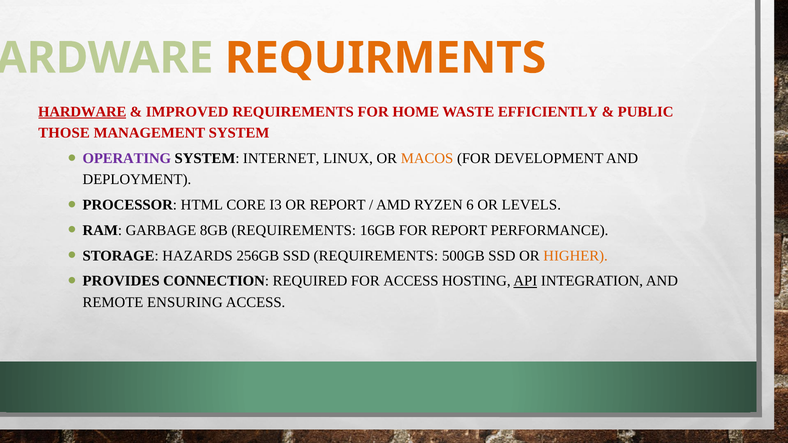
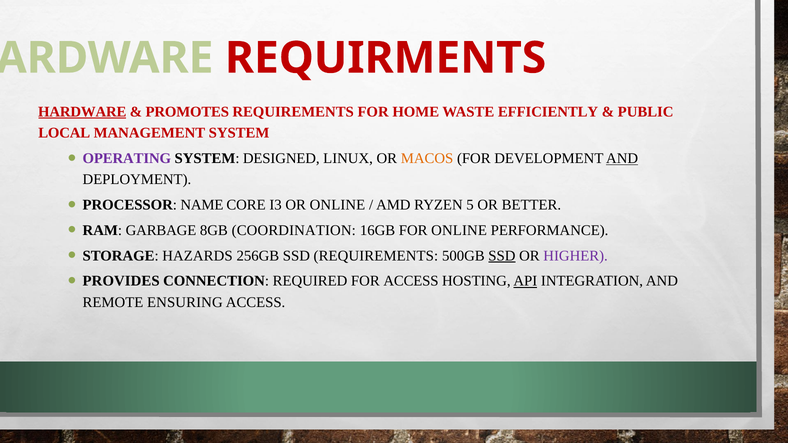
REQUIRMENTS colour: orange -> red
IMPROVED: IMPROVED -> PROMOTES
THOSE: THOSE -> LOCAL
INTERNET: INTERNET -> DESIGNED
AND at (622, 158) underline: none -> present
HTML: HTML -> NAME
OR REPORT: REPORT -> ONLINE
6: 6 -> 5
LEVELS: LEVELS -> BETTER
8GB REQUIREMENTS: REQUIREMENTS -> COORDINATION
FOR REPORT: REPORT -> ONLINE
SSD at (502, 256) underline: none -> present
HIGHER colour: orange -> purple
